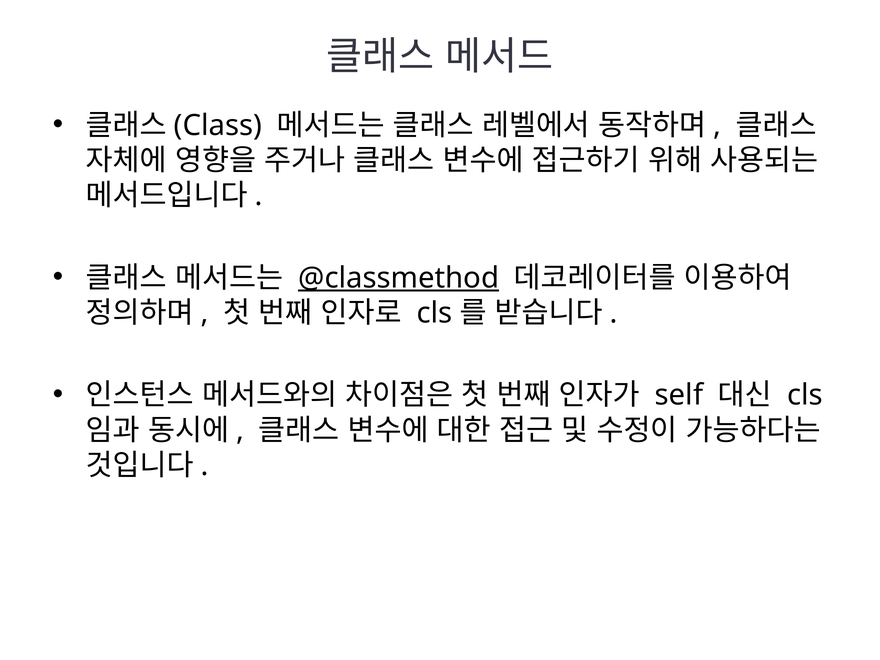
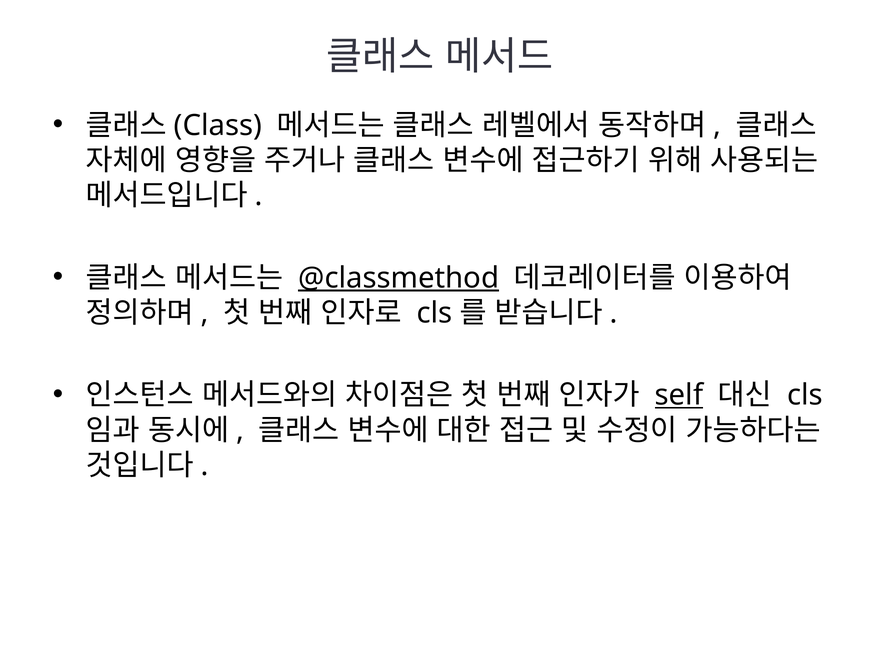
self underline: none -> present
